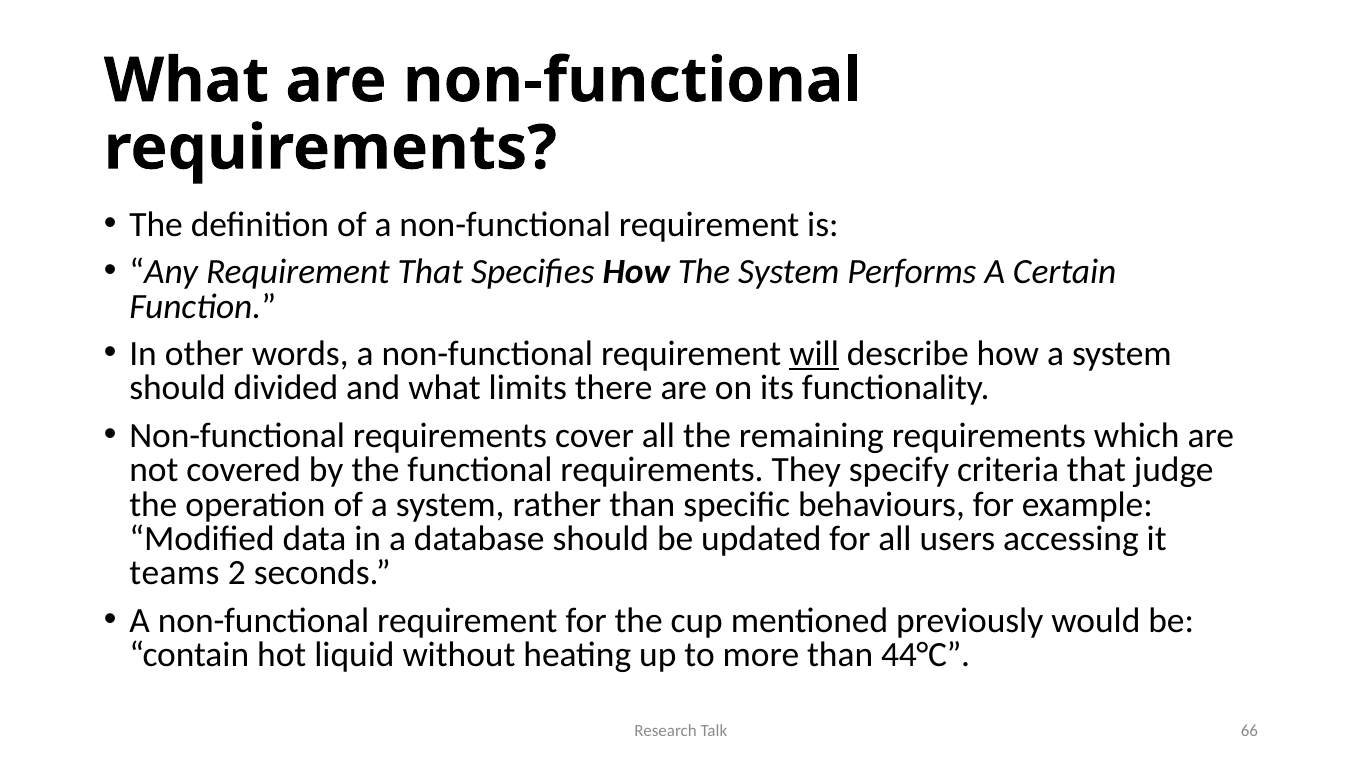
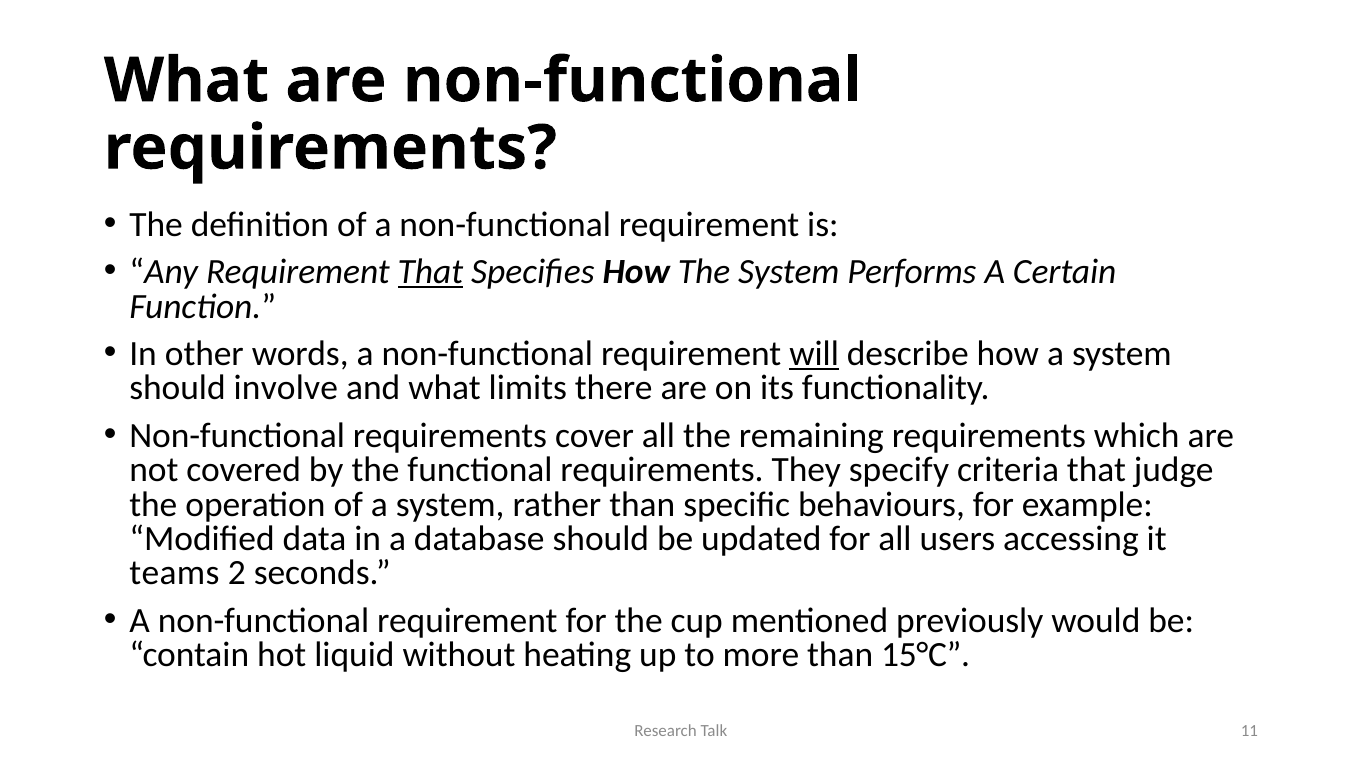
That at (430, 272) underline: none -> present
divided: divided -> involve
44°C: 44°C -> 15°C
66: 66 -> 11
